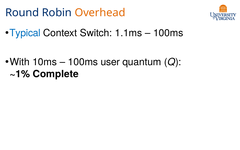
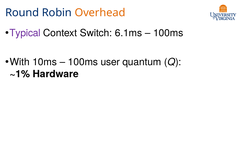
Typical colour: blue -> purple
1.1ms: 1.1ms -> 6.1ms
Complete: Complete -> Hardware
